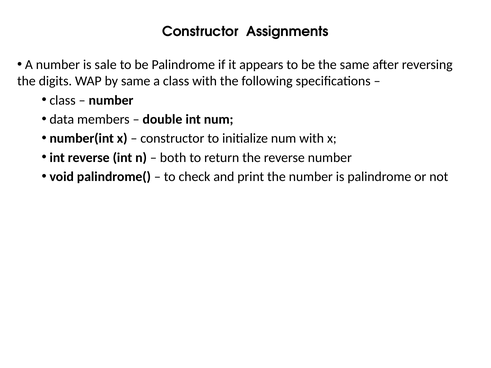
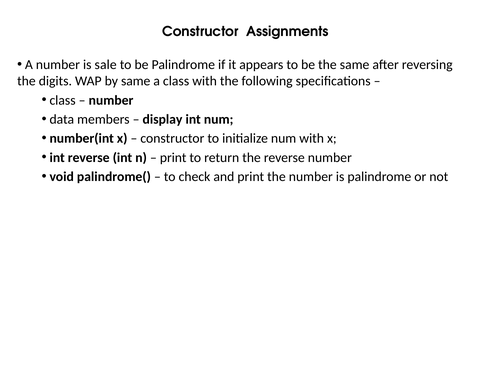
double: double -> display
both at (173, 158): both -> print
